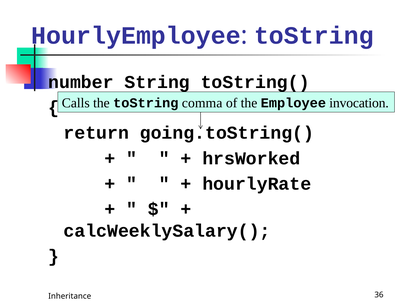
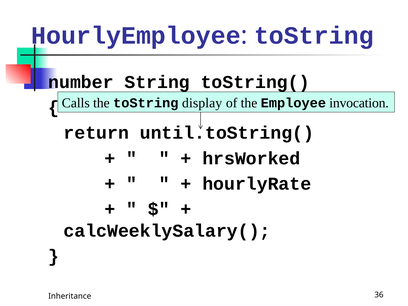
comma: comma -> display
going.toString(: going.toString( -> until.toString(
